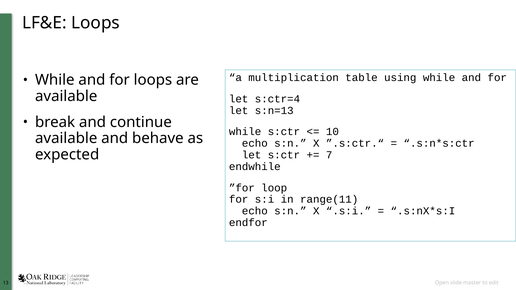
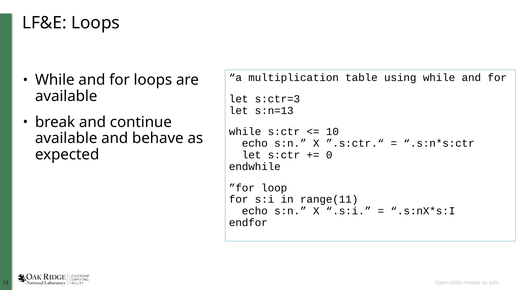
s:ctr=4: s:ctr=4 -> s:ctr=3
7: 7 -> 0
